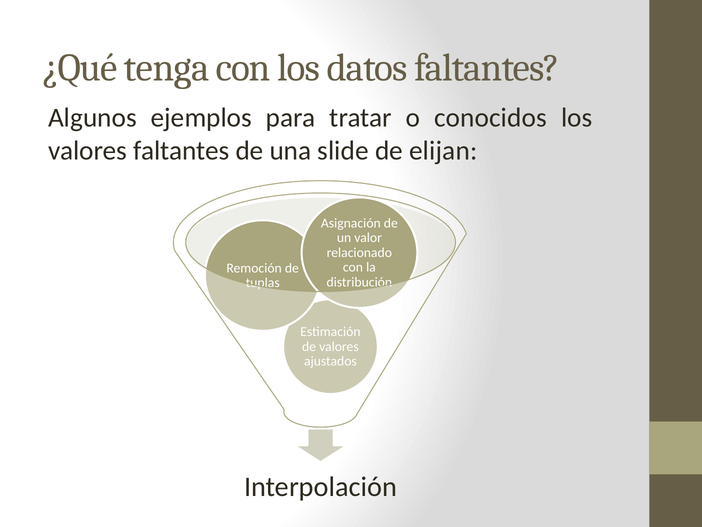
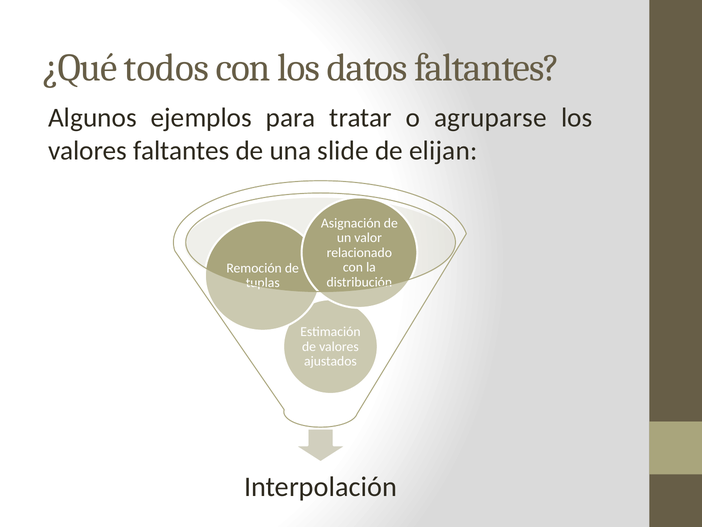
tenga: tenga -> todos
conocidos: conocidos -> agruparse
